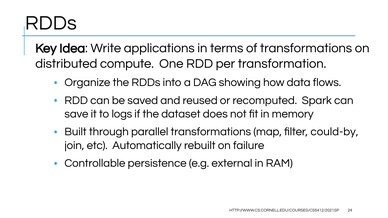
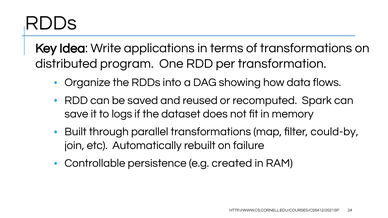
compute: compute -> program
external: external -> created
